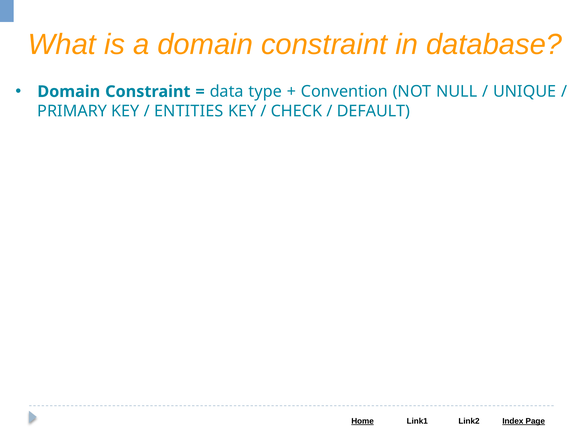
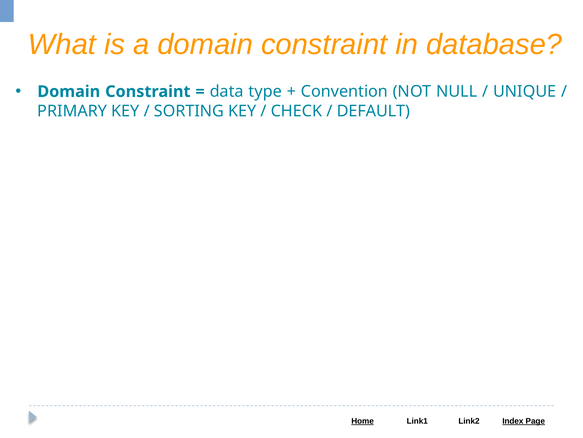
ENTITIES: ENTITIES -> SORTING
